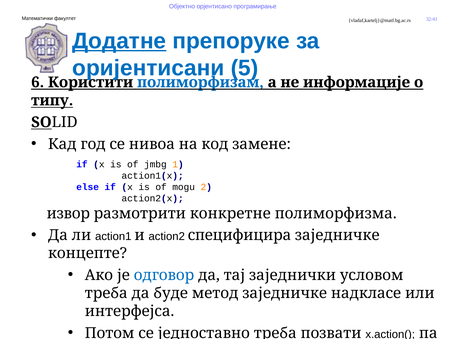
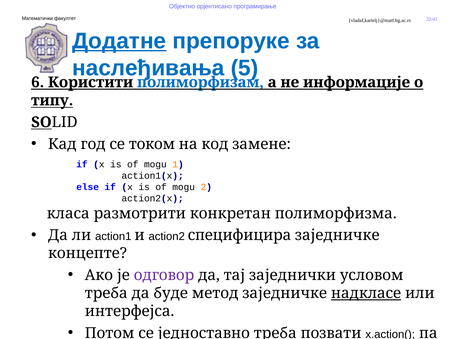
оријентисани: оријентисани -> наслеђивања
нивоа: нивоа -> током
jmbg at (155, 164): jmbg -> mogu
извор: извор -> класа
конкретне: конкретне -> конкретан
одговор colour: blue -> purple
надкласе underline: none -> present
